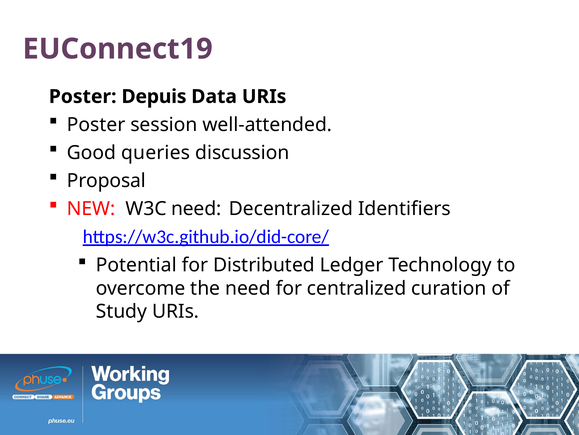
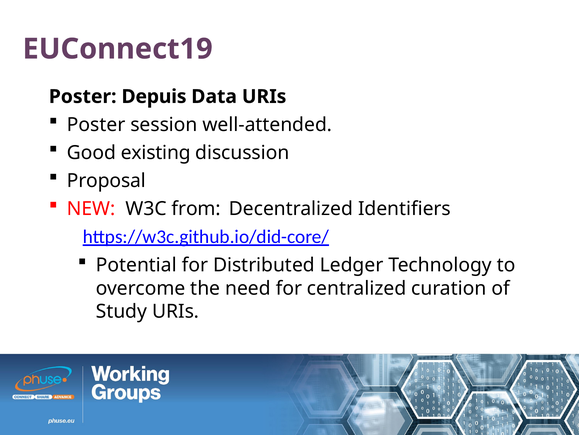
queries: queries -> existing
W3C need: need -> from
